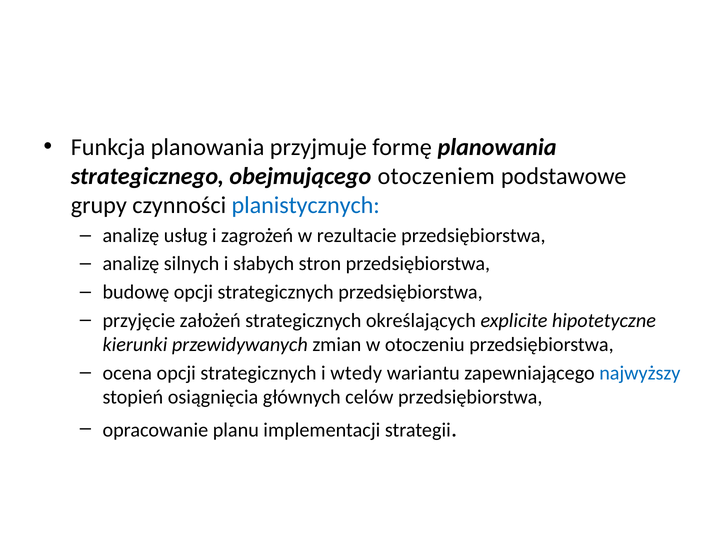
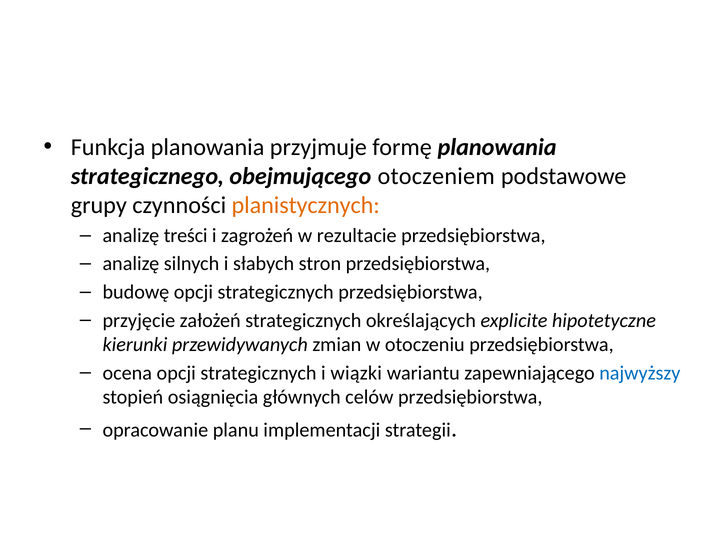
planistycznych colour: blue -> orange
usług: usług -> treści
wtedy: wtedy -> wiązki
